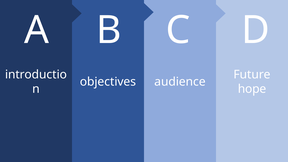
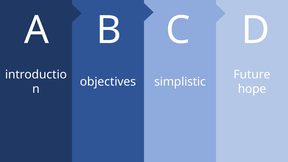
audience: audience -> simplistic
